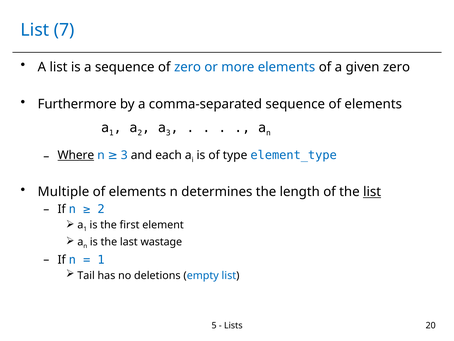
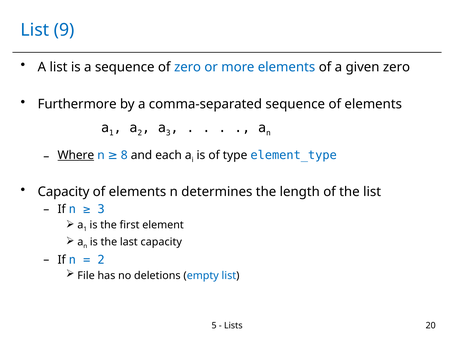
7: 7 -> 9
n 3: 3 -> 8
Multiple at (63, 192): Multiple -> Capacity
list at (372, 192) underline: present -> none
2 at (101, 209): 2 -> 3
last wastage: wastage -> capacity
1 at (101, 259): 1 -> 2
Tail: Tail -> File
